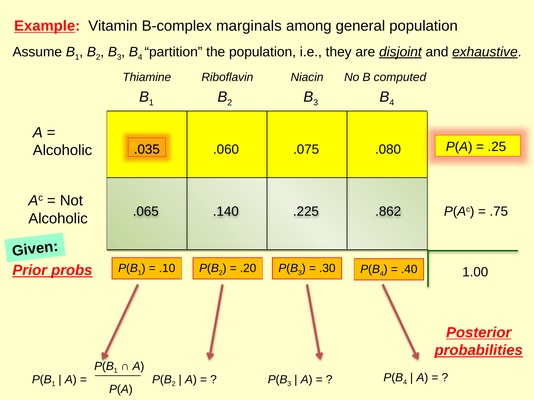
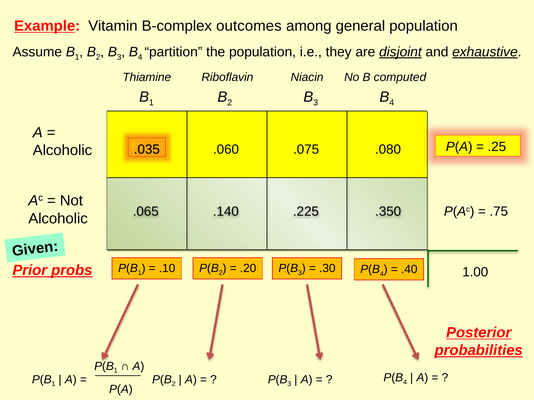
marginals: marginals -> outcomes
.862: .862 -> .350
